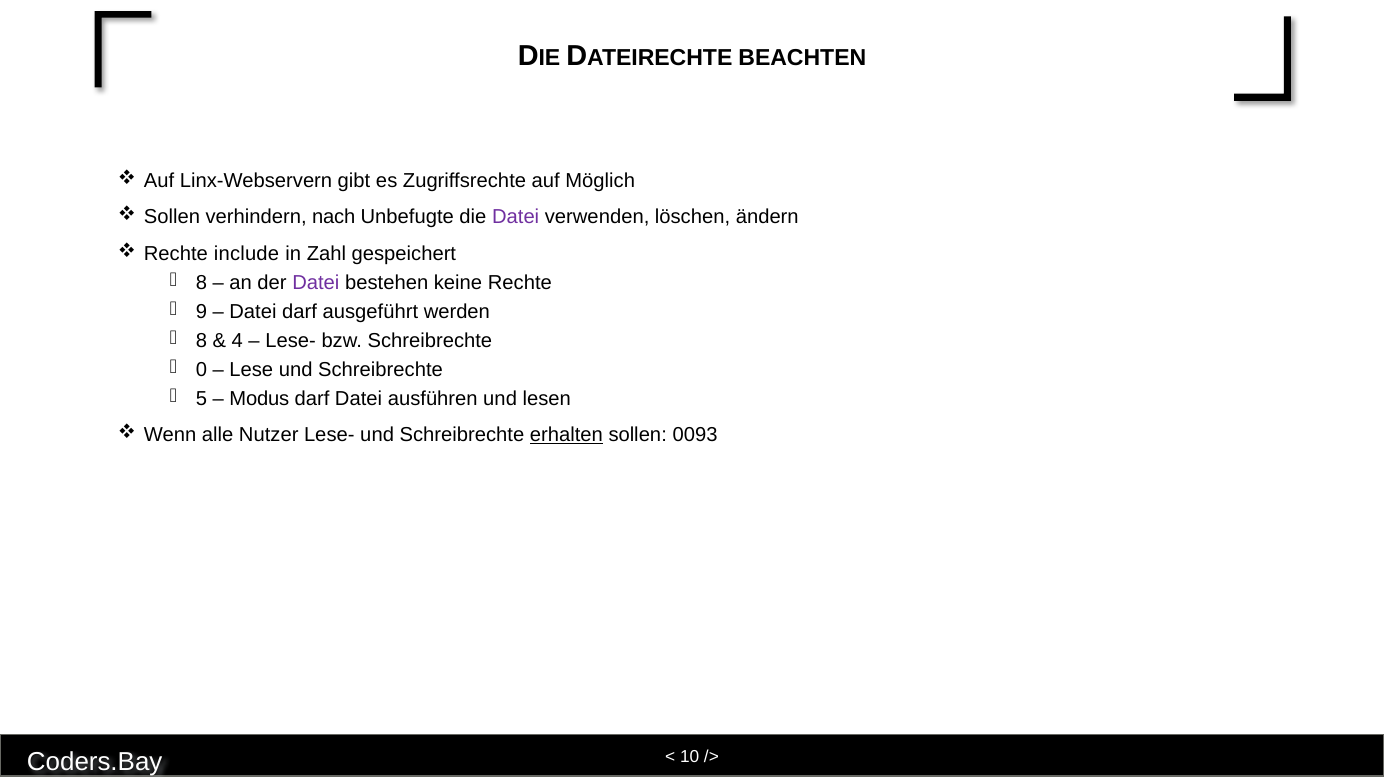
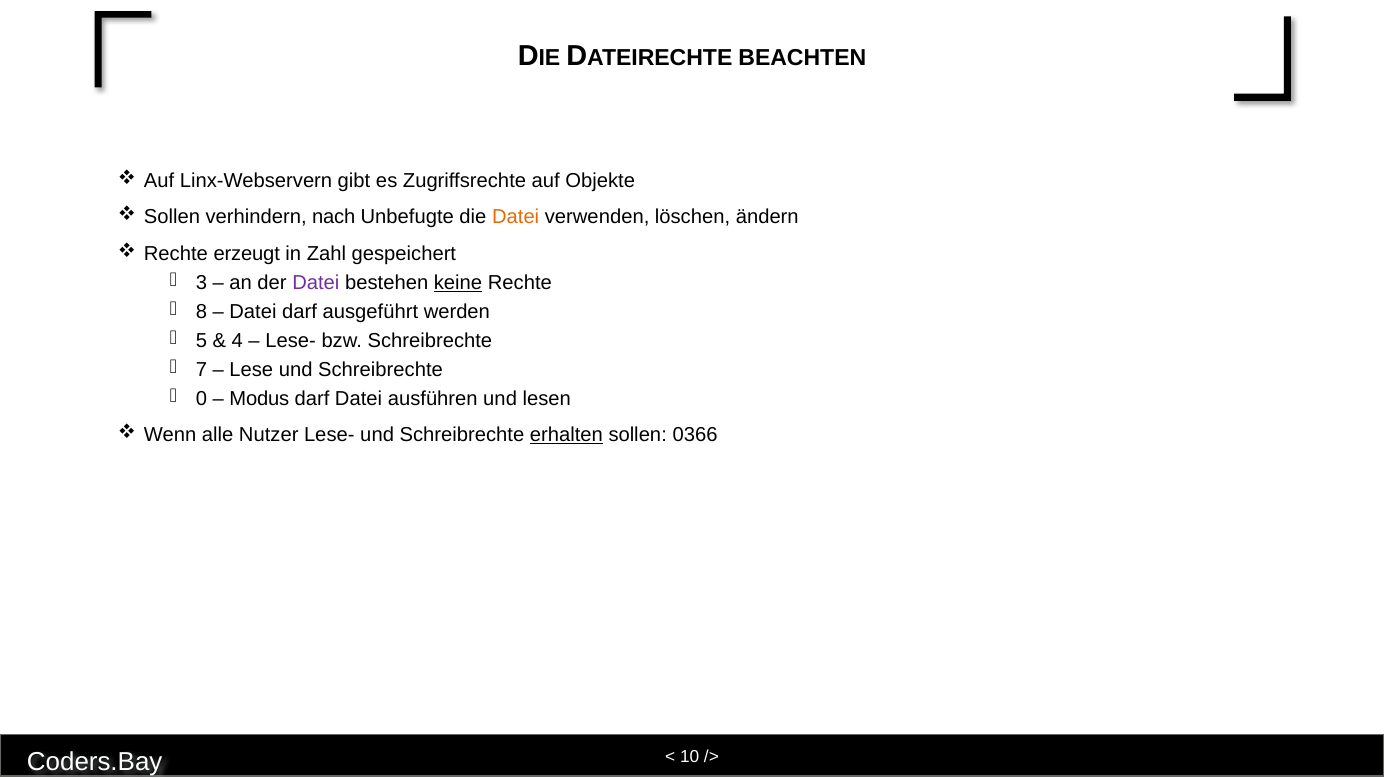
Möglich: Möglich -> Objekte
Datei at (516, 217) colour: purple -> orange
include: include -> erzeugt
8 at (201, 283): 8 -> 3
keine underline: none -> present
9: 9 -> 8
8 at (201, 341): 8 -> 5
0: 0 -> 7
5: 5 -> 0
0093: 0093 -> 0366
